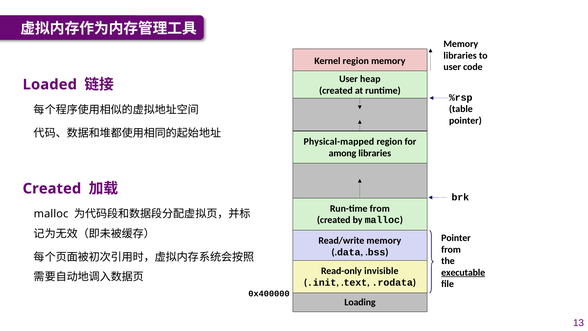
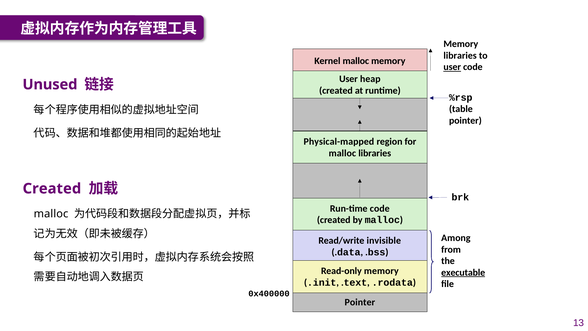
Kernel region: region -> malloc
user at (452, 67) underline: none -> present
Loaded: Loaded -> Unused
among at (342, 153): among -> malloc
Run-time from: from -> code
Pointer at (456, 238): Pointer -> Among
Read/write memory: memory -> invisible
Read-only invisible: invisible -> memory
Loading at (360, 302): Loading -> Pointer
